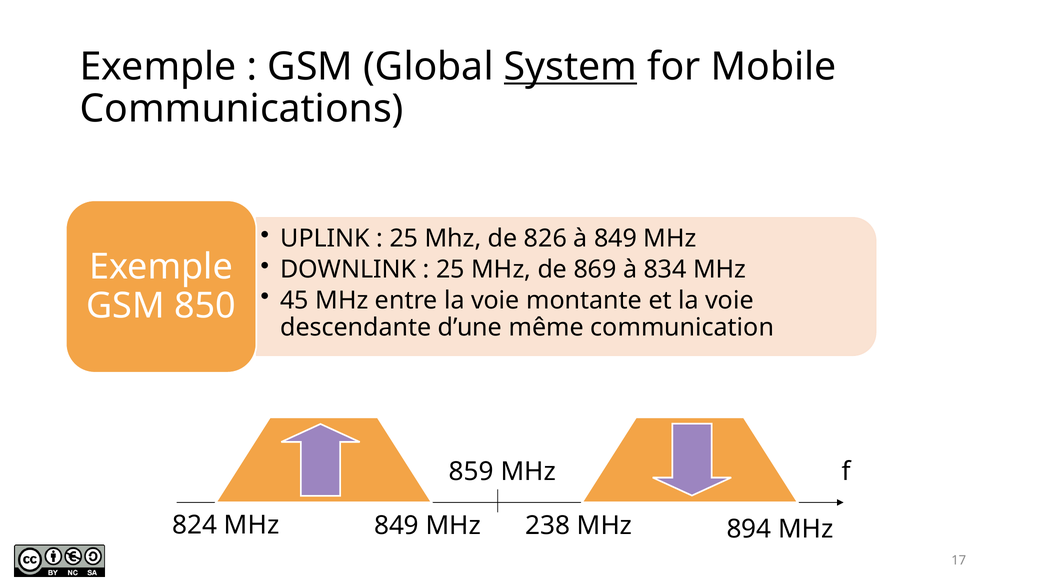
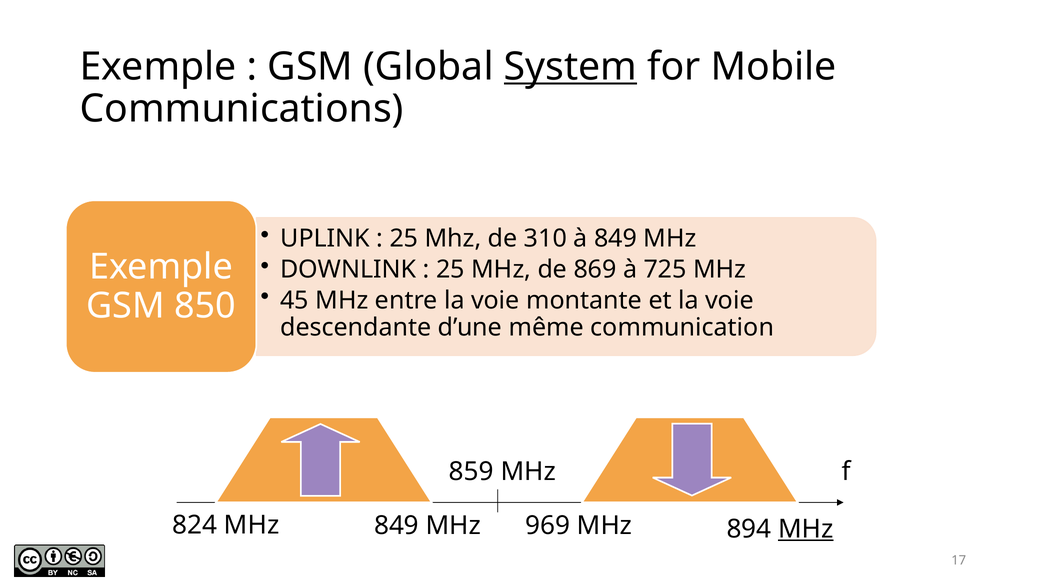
826: 826 -> 310
834: 834 -> 725
238: 238 -> 969
MHz at (806, 529) underline: none -> present
